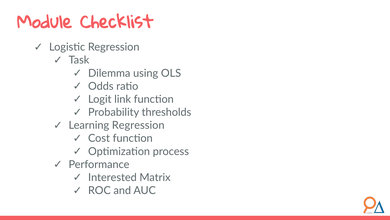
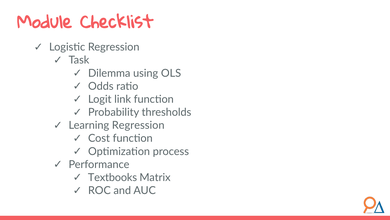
Interested: Interested -> Textbooks
